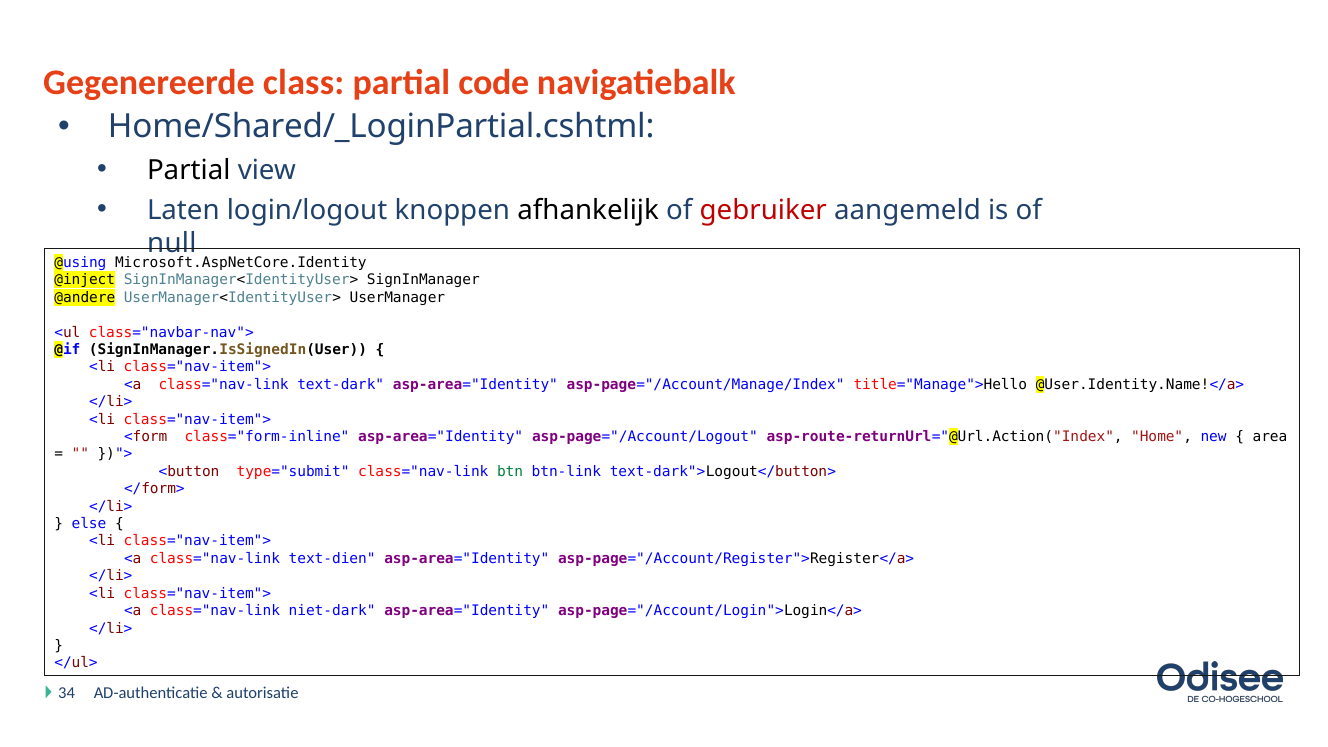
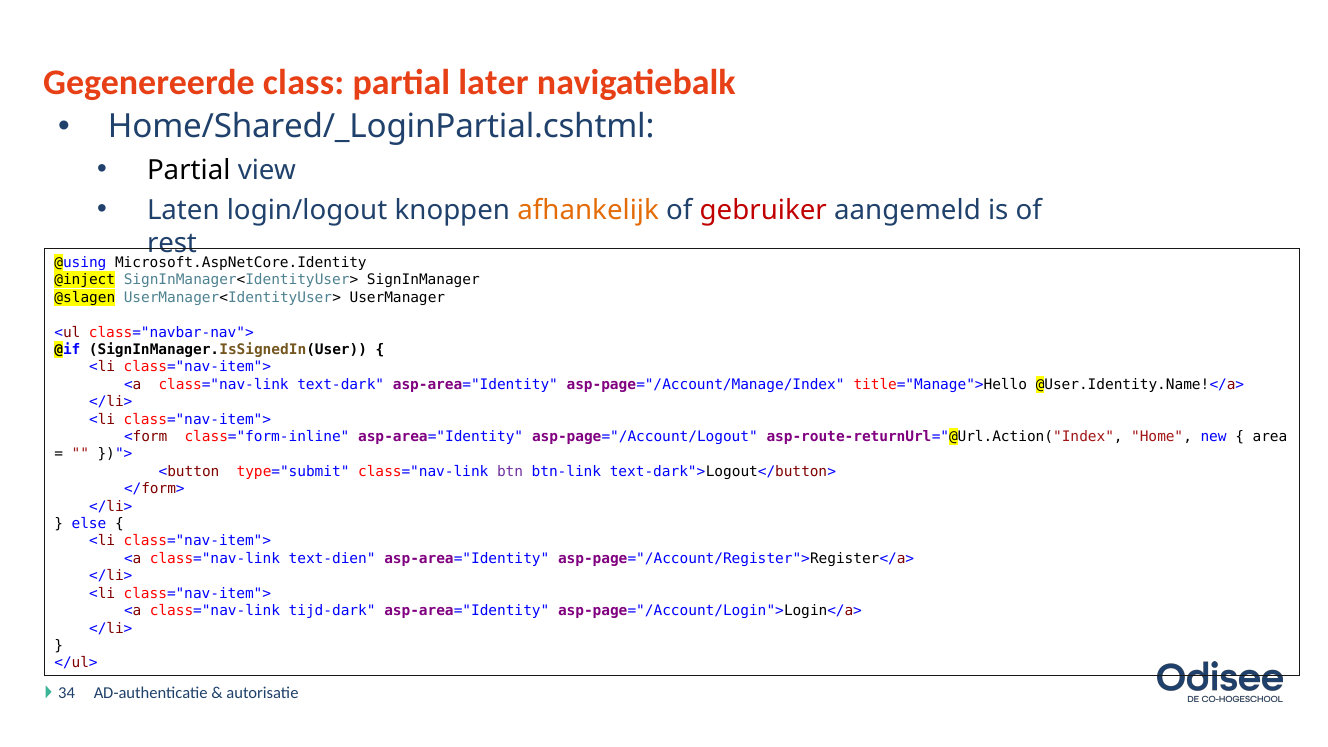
code: code -> later
afhankelijk colour: black -> orange
null: null -> rest
@andere: @andere -> @slagen
btn colour: green -> purple
niet-dark: niet-dark -> tijd-dark
